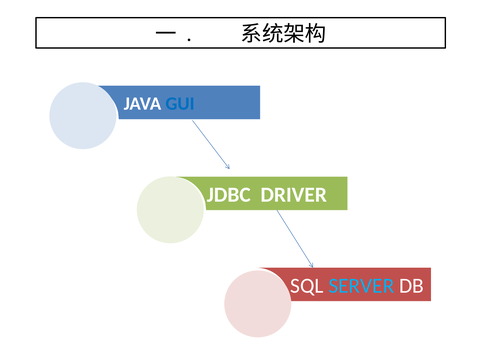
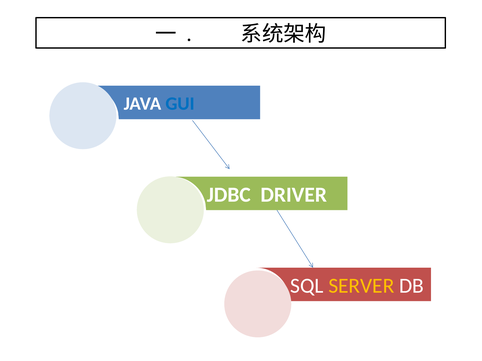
SERVER colour: light blue -> yellow
